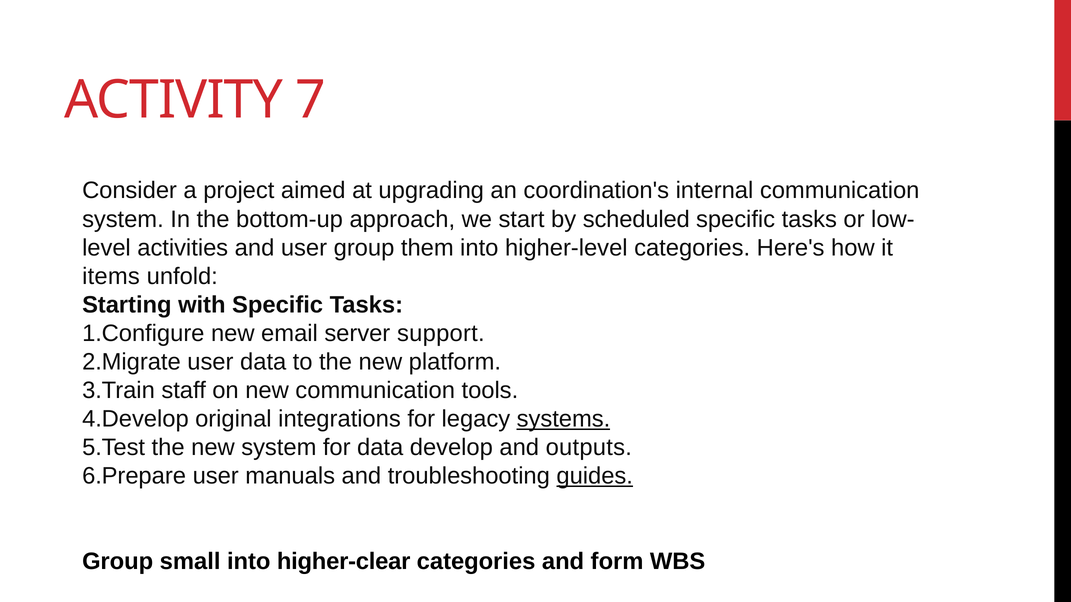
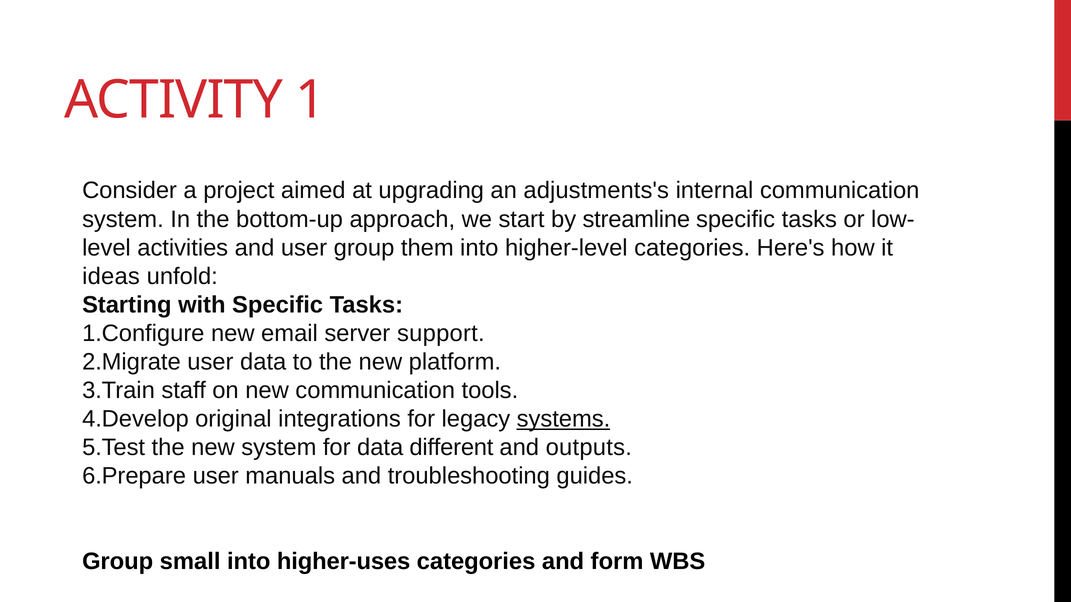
7: 7 -> 1
coordination's: coordination's -> adjustments's
scheduled: scheduled -> streamline
items: items -> ideas
develop: develop -> different
guides underline: present -> none
higher-clear: higher-clear -> higher-uses
